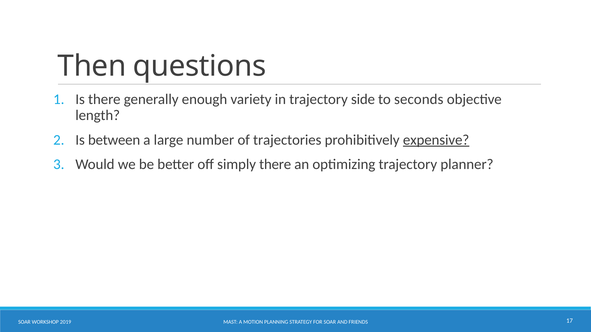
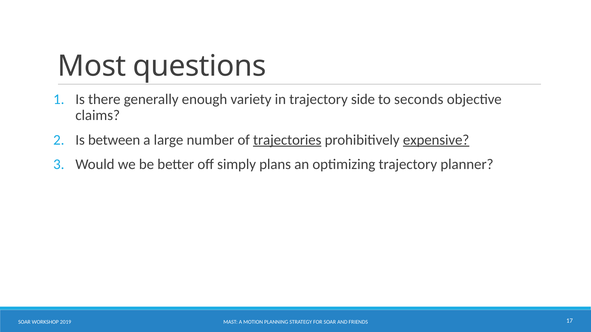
Then: Then -> Most
length: length -> claims
trajectories underline: none -> present
simply there: there -> plans
